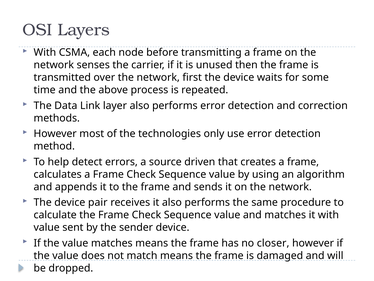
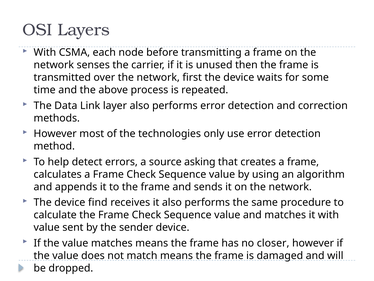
driven: driven -> asking
pair: pair -> find
